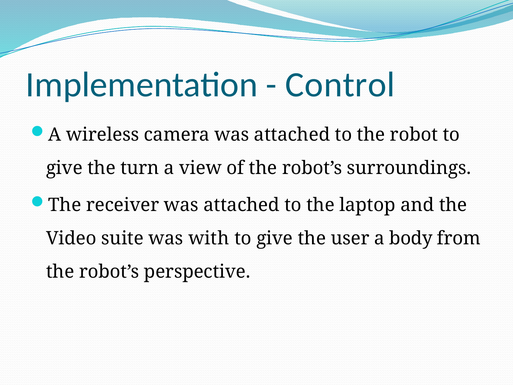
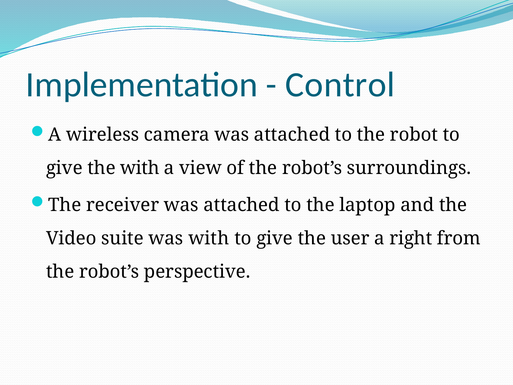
the turn: turn -> with
body: body -> right
